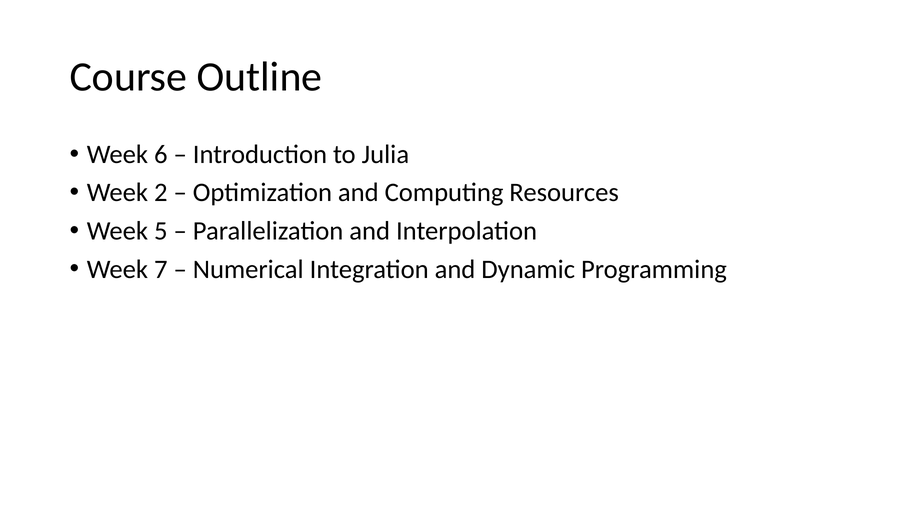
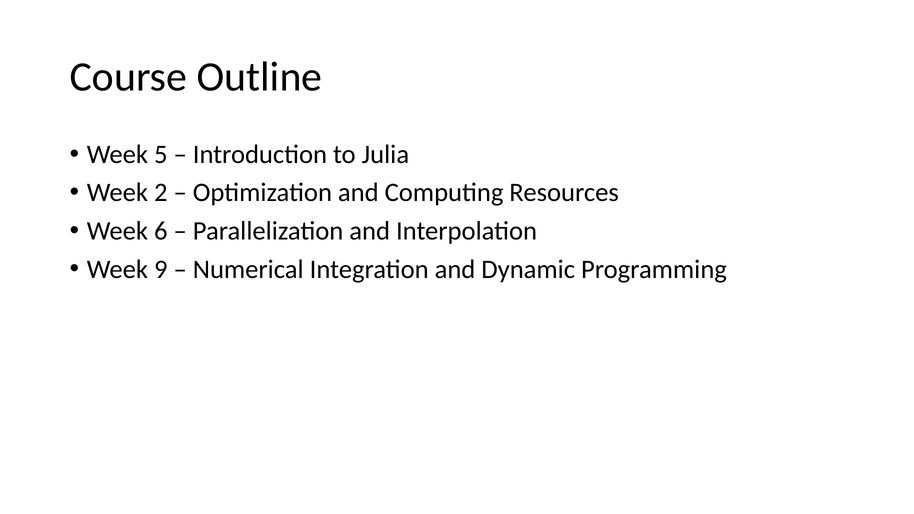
6: 6 -> 5
5: 5 -> 6
7: 7 -> 9
